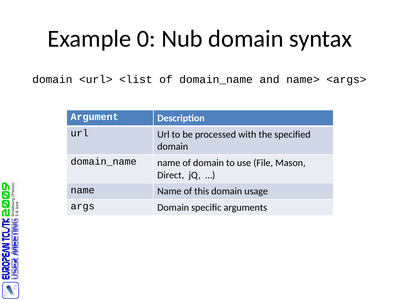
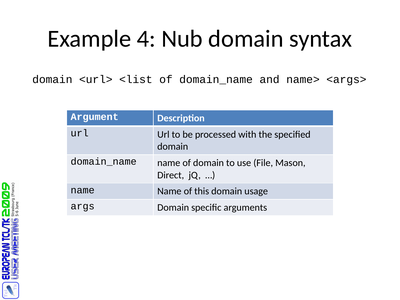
0: 0 -> 4
